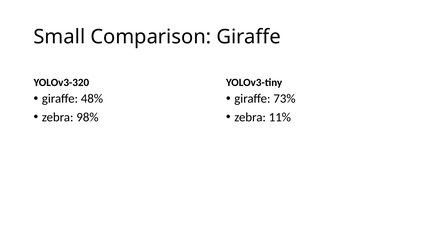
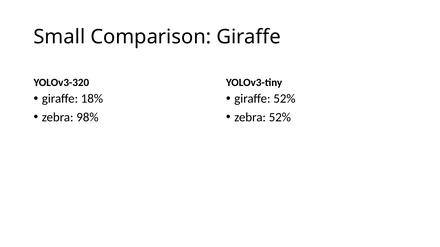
48%: 48% -> 18%
giraffe 73%: 73% -> 52%
zebra 11%: 11% -> 52%
